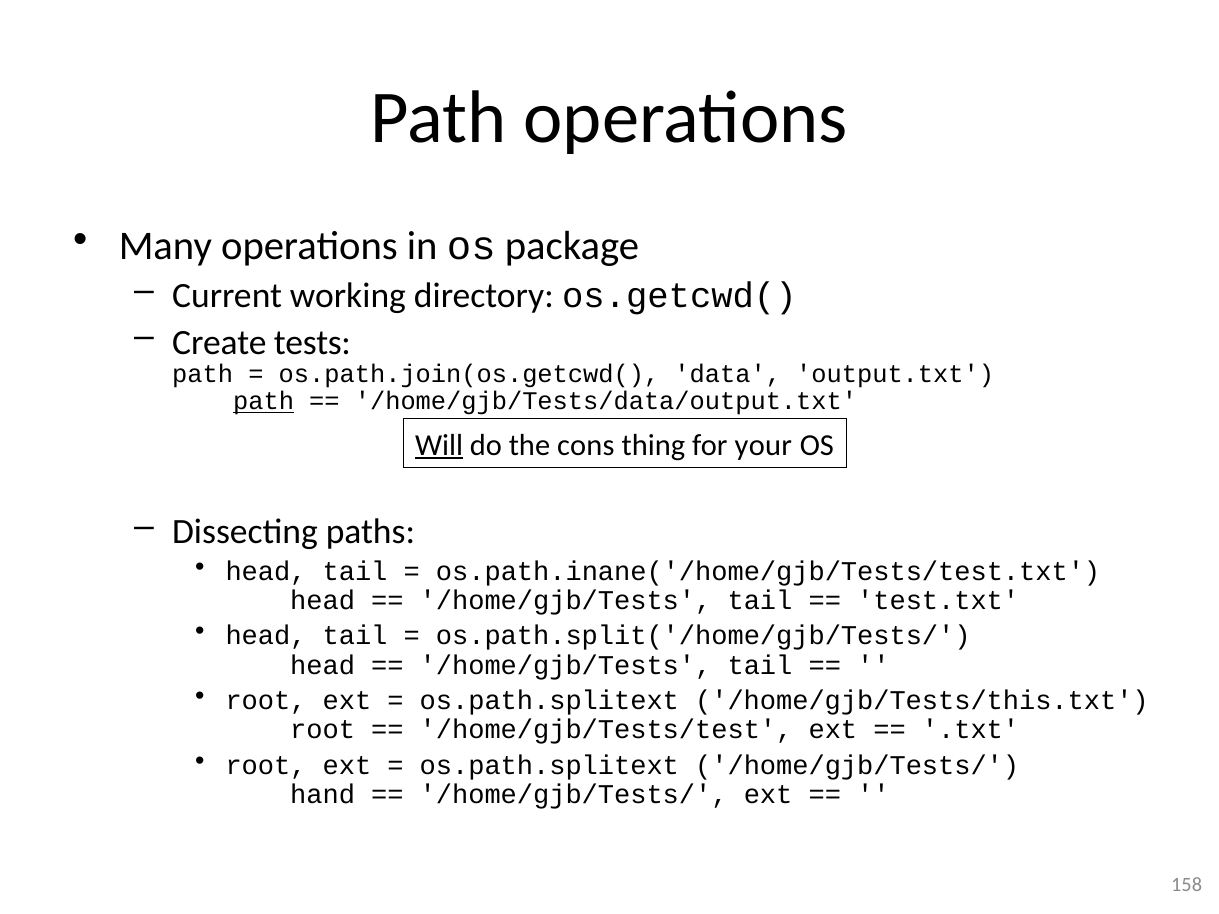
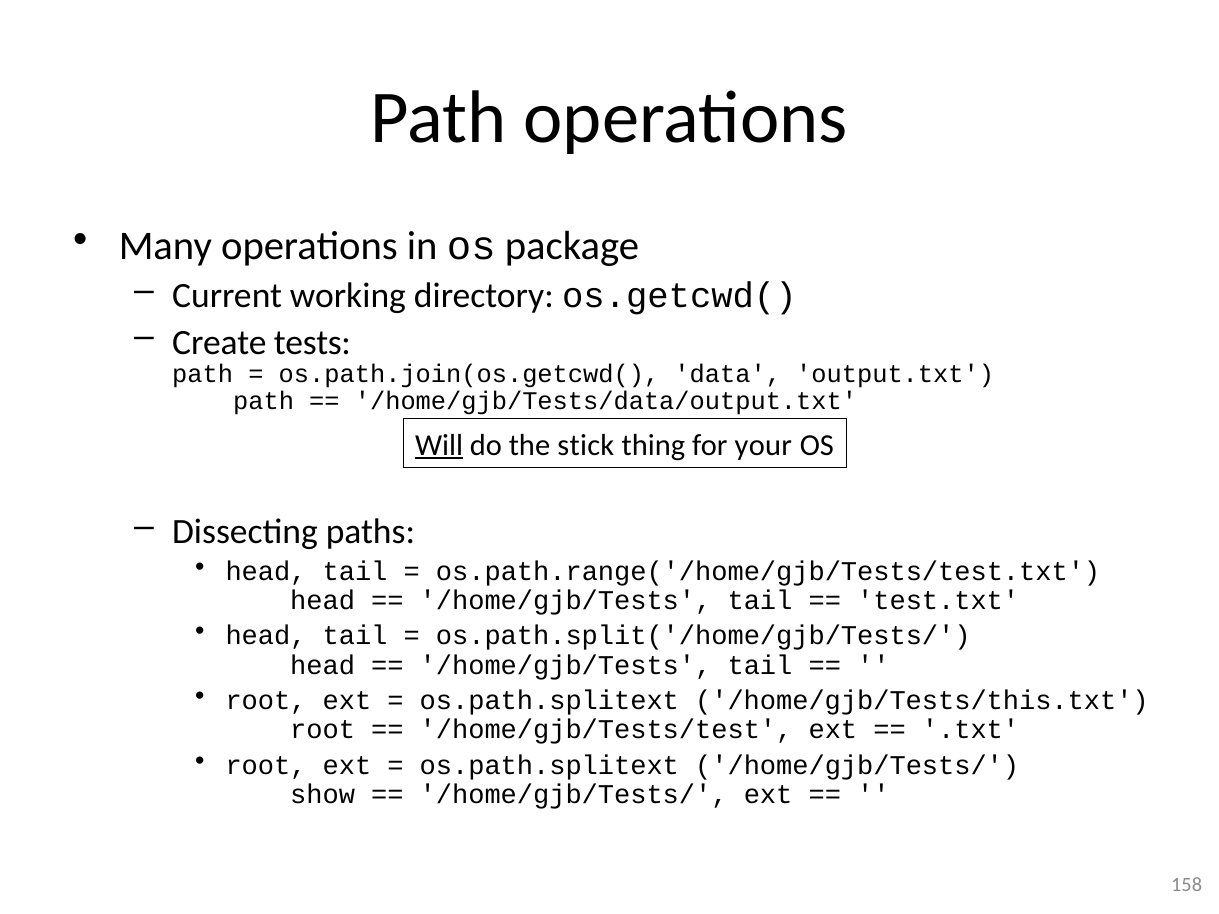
path at (264, 402) underline: present -> none
cons: cons -> stick
os.path.inane('/home/gjb/Tests/test.txt: os.path.inane('/home/gjb/Tests/test.txt -> os.path.range('/home/gjb/Tests/test.txt
hand: hand -> show
